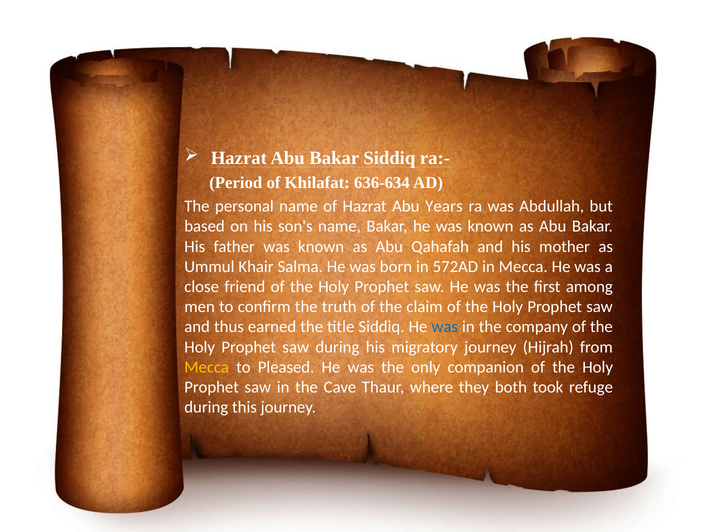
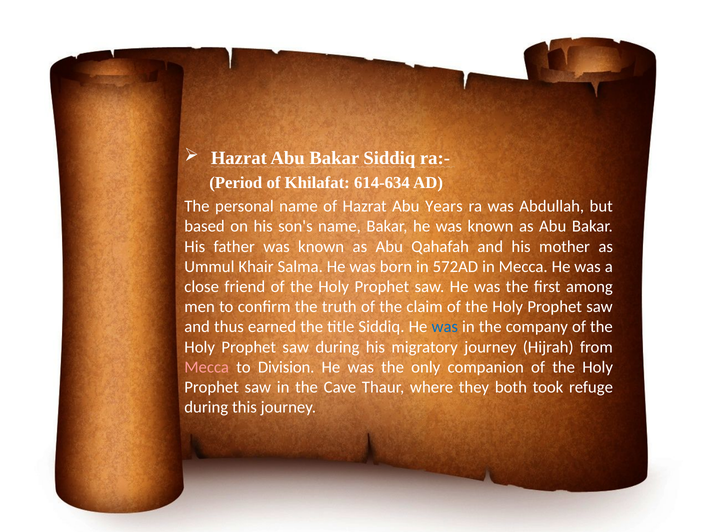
636-634: 636-634 -> 614-634
Mecca at (207, 367) colour: yellow -> pink
Pleased: Pleased -> Division
